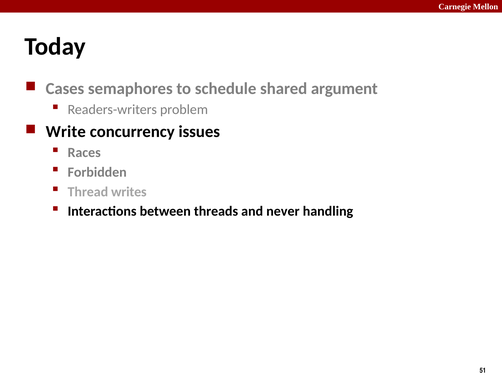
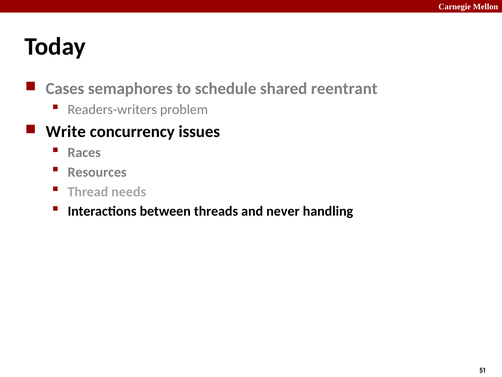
argument: argument -> reentrant
Forbidden: Forbidden -> Resources
writes: writes -> needs
